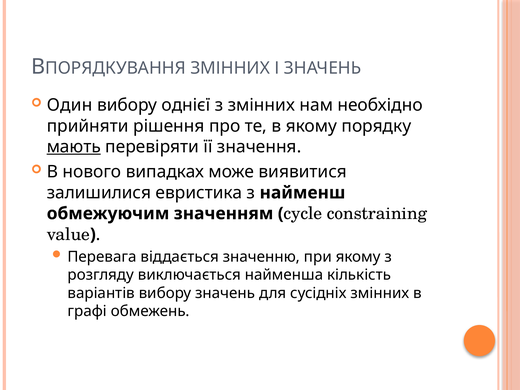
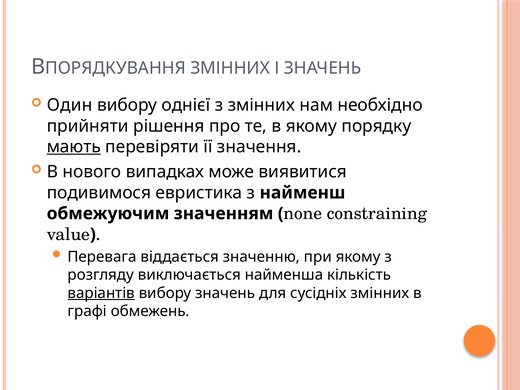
залишилися: залишилися -> подивимося
cycle: cycle -> none
варіантів underline: none -> present
